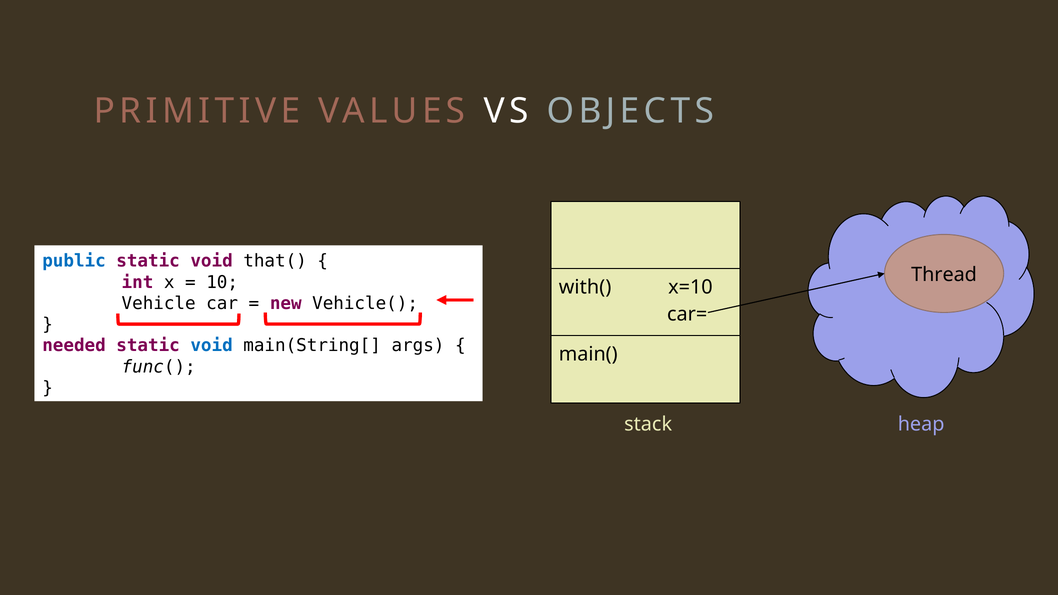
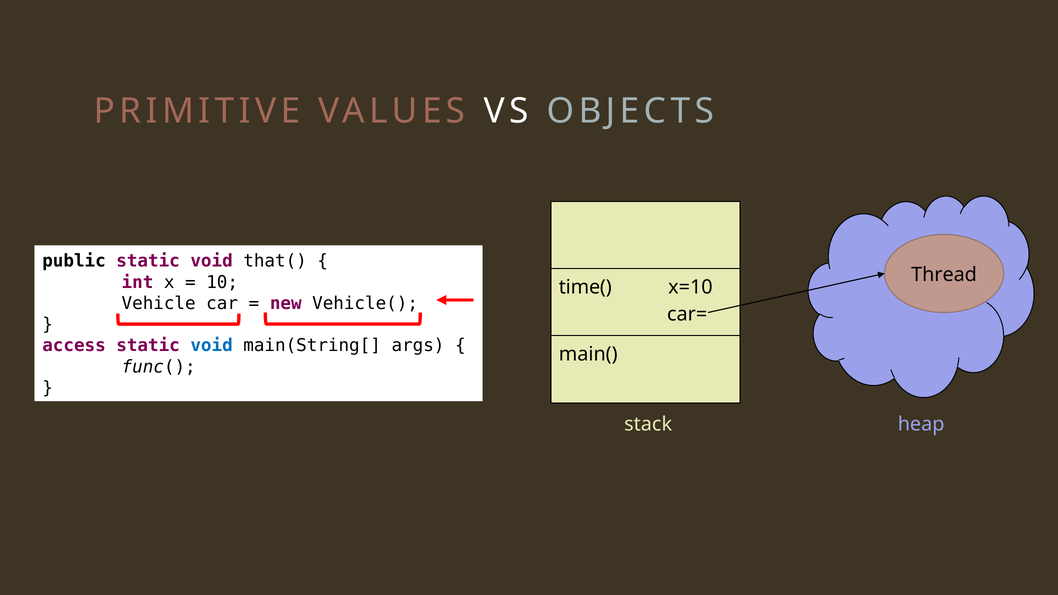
public colour: blue -> black
with(: with( -> time(
needed: needed -> access
